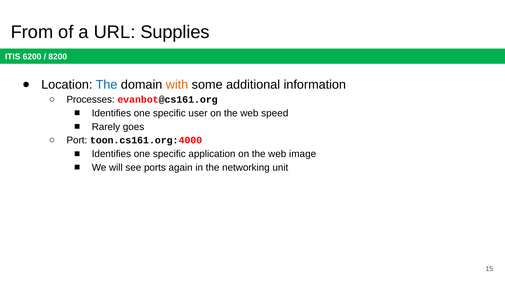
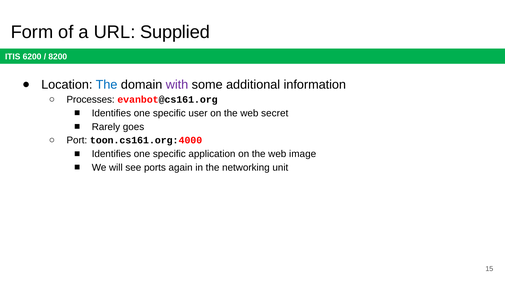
From: From -> Form
Supplies: Supplies -> Supplied
with colour: orange -> purple
speed: speed -> secret
